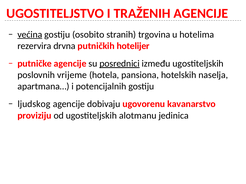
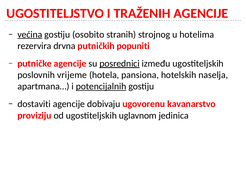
trgovina: trgovina -> strojnog
hotelijer: hotelijer -> popuniti
potencijalnih underline: none -> present
ljudskog: ljudskog -> dostaviti
alotmanu: alotmanu -> uglavnom
